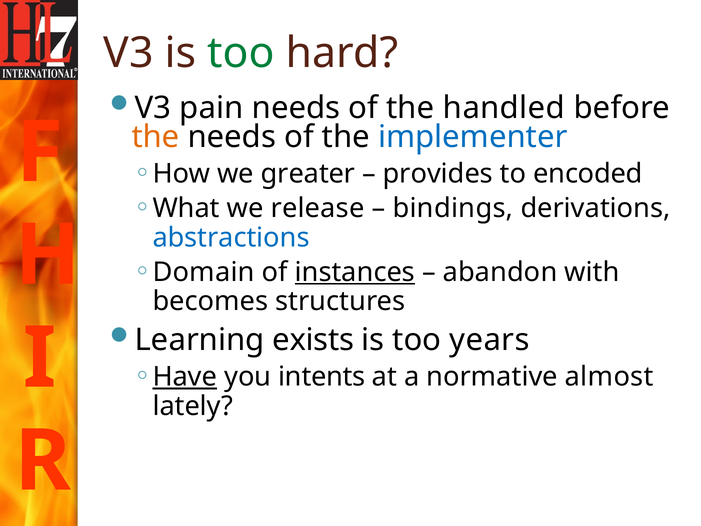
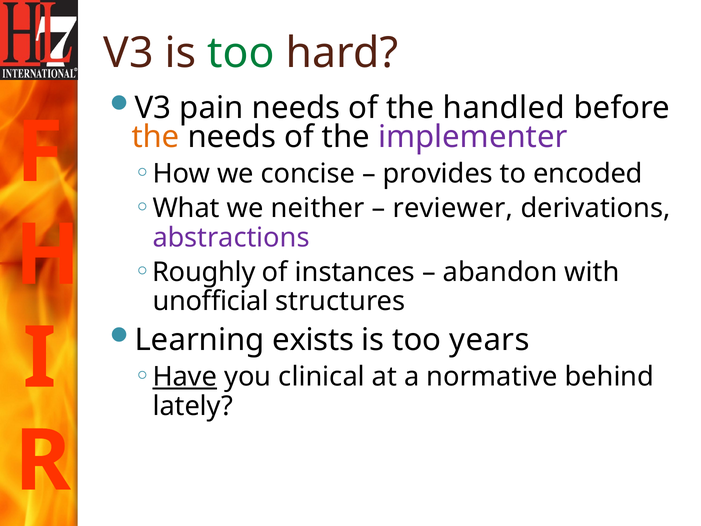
implementer colour: blue -> purple
greater: greater -> concise
release: release -> neither
bindings: bindings -> reviewer
abstractions colour: blue -> purple
Domain: Domain -> Roughly
instances underline: present -> none
becomes: becomes -> unofficial
intents: intents -> clinical
almost: almost -> behind
